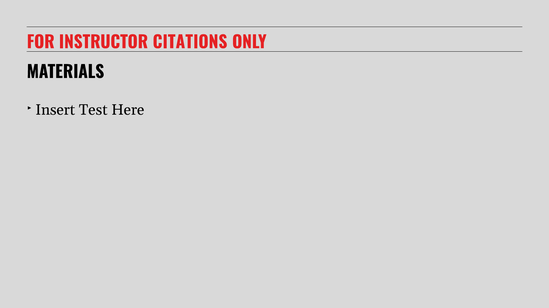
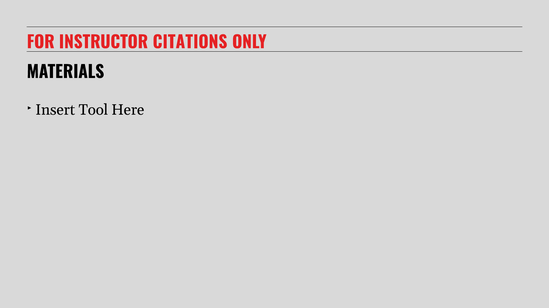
Test: Test -> Tool
